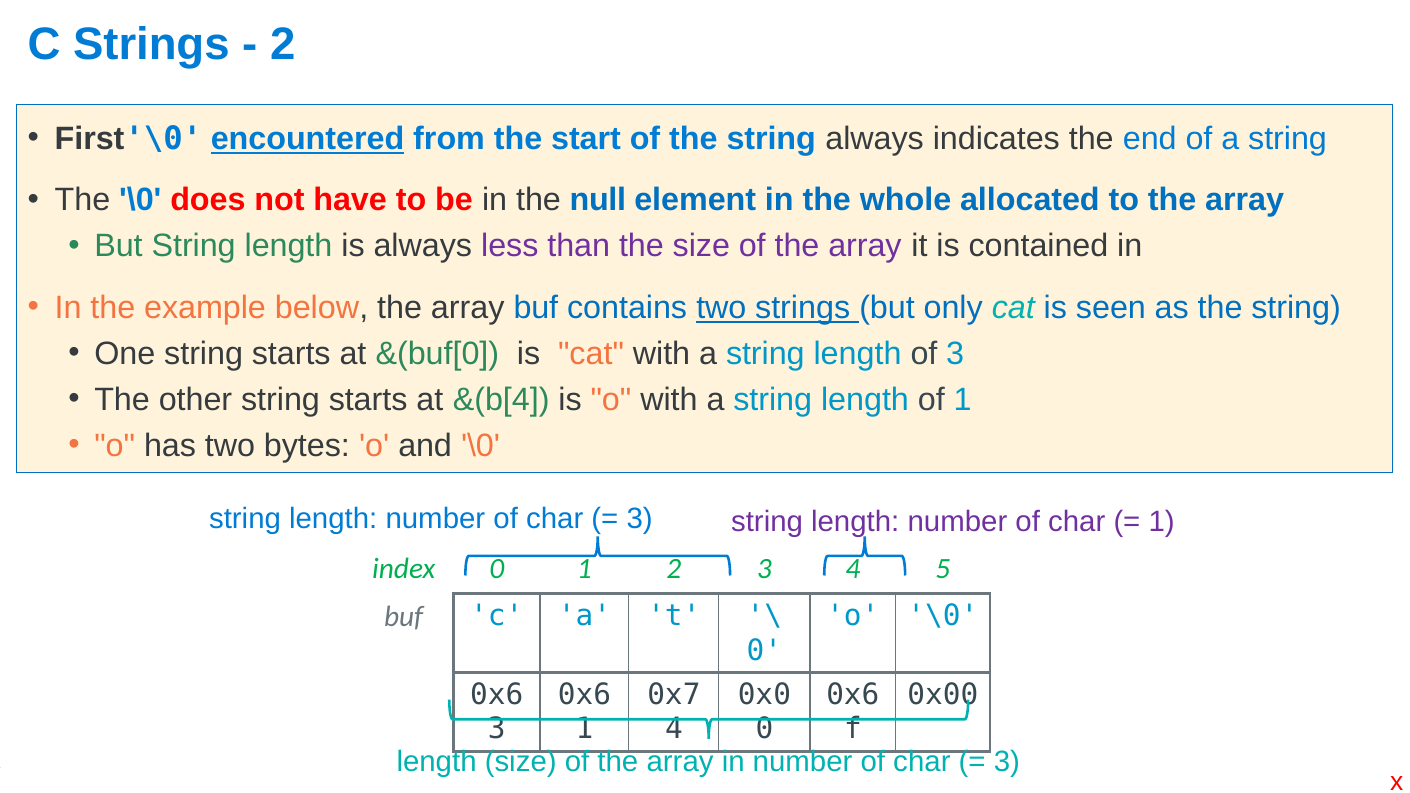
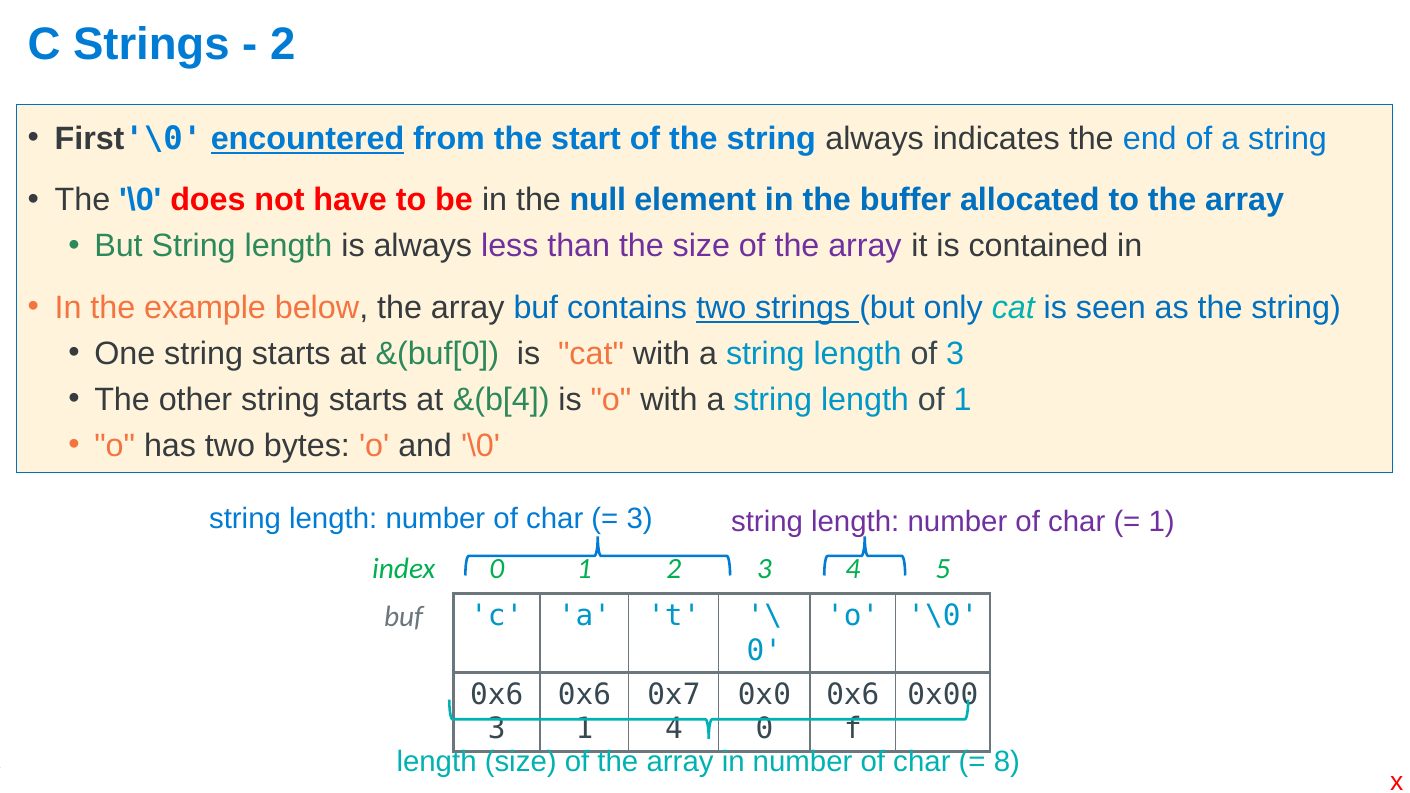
whole: whole -> buffer
3 at (1007, 762): 3 -> 8
